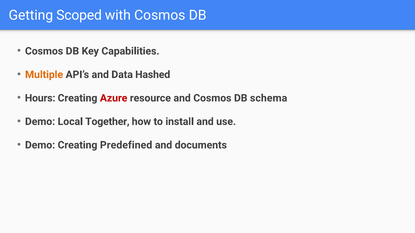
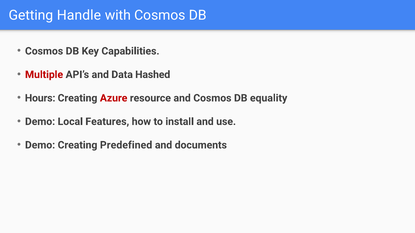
Scoped: Scoped -> Handle
Multiple colour: orange -> red
schema: schema -> equality
Together: Together -> Features
